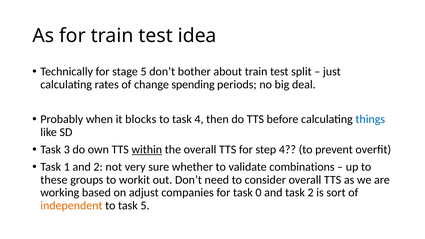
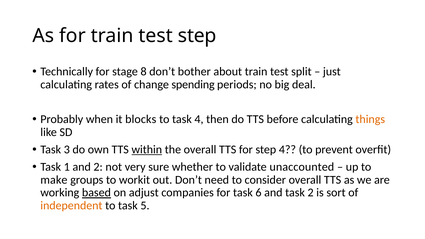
test idea: idea -> step
stage 5: 5 -> 8
things colour: blue -> orange
combinations: combinations -> unaccounted
these: these -> make
based underline: none -> present
0: 0 -> 6
